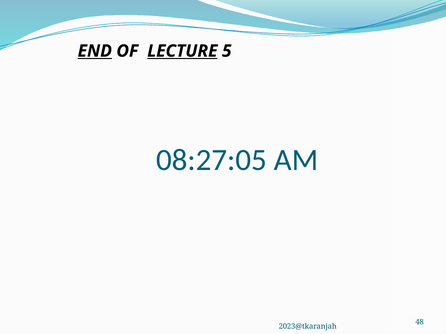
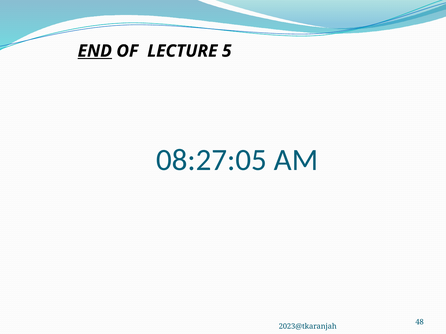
LECTURE underline: present -> none
